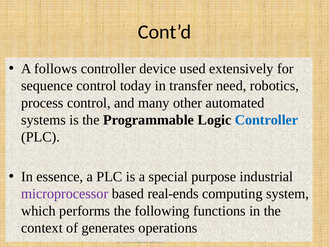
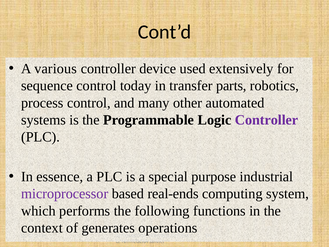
follows: follows -> various
need: need -> parts
Controller at (267, 120) colour: blue -> purple
